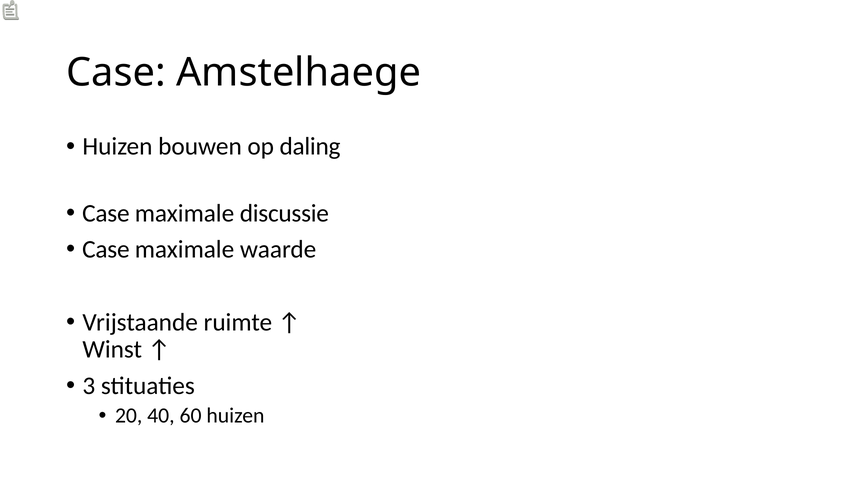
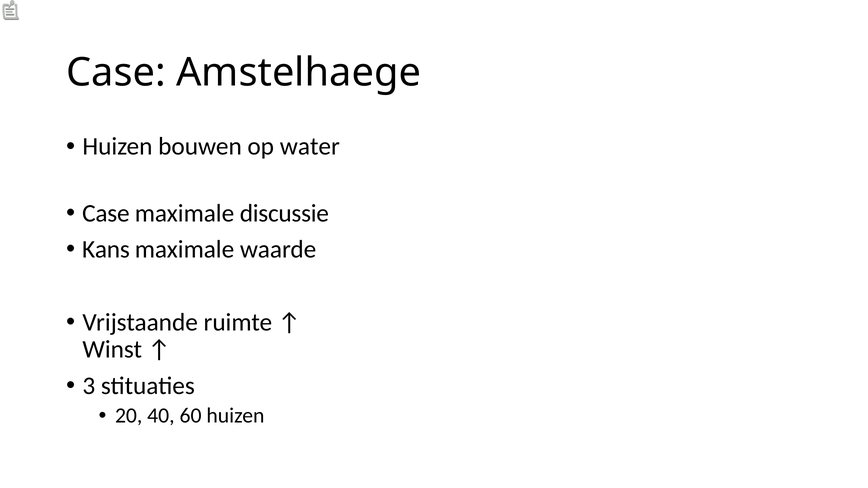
daling: daling -> water
Case at (106, 250): Case -> Kans
